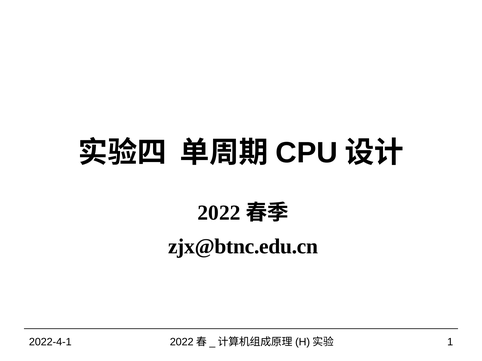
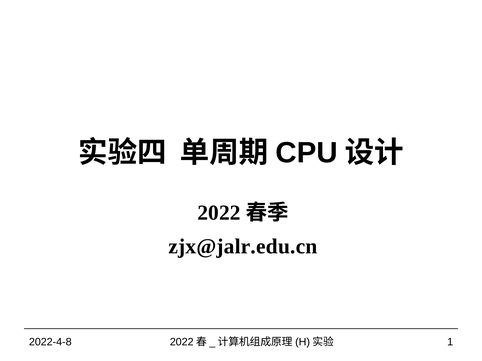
zjx@btnc.edu.cn: zjx@btnc.edu.cn -> zjx@jalr.edu.cn
2022-4-1: 2022-4-1 -> 2022-4-8
